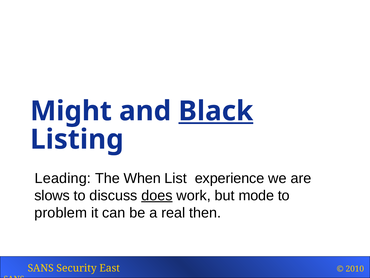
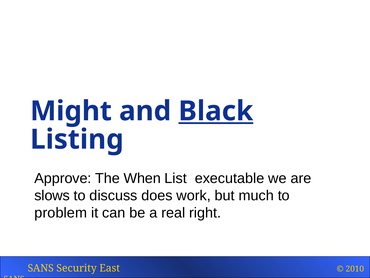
Leading: Leading -> Approve
experience: experience -> executable
does underline: present -> none
mode: mode -> much
then: then -> right
